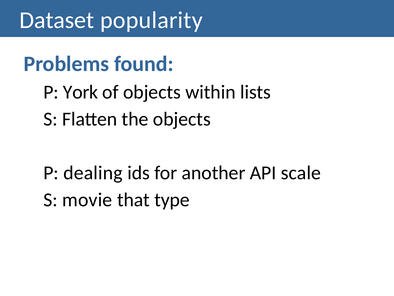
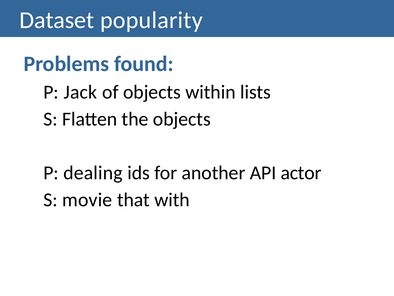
York: York -> Jack
scale: scale -> actor
type: type -> with
